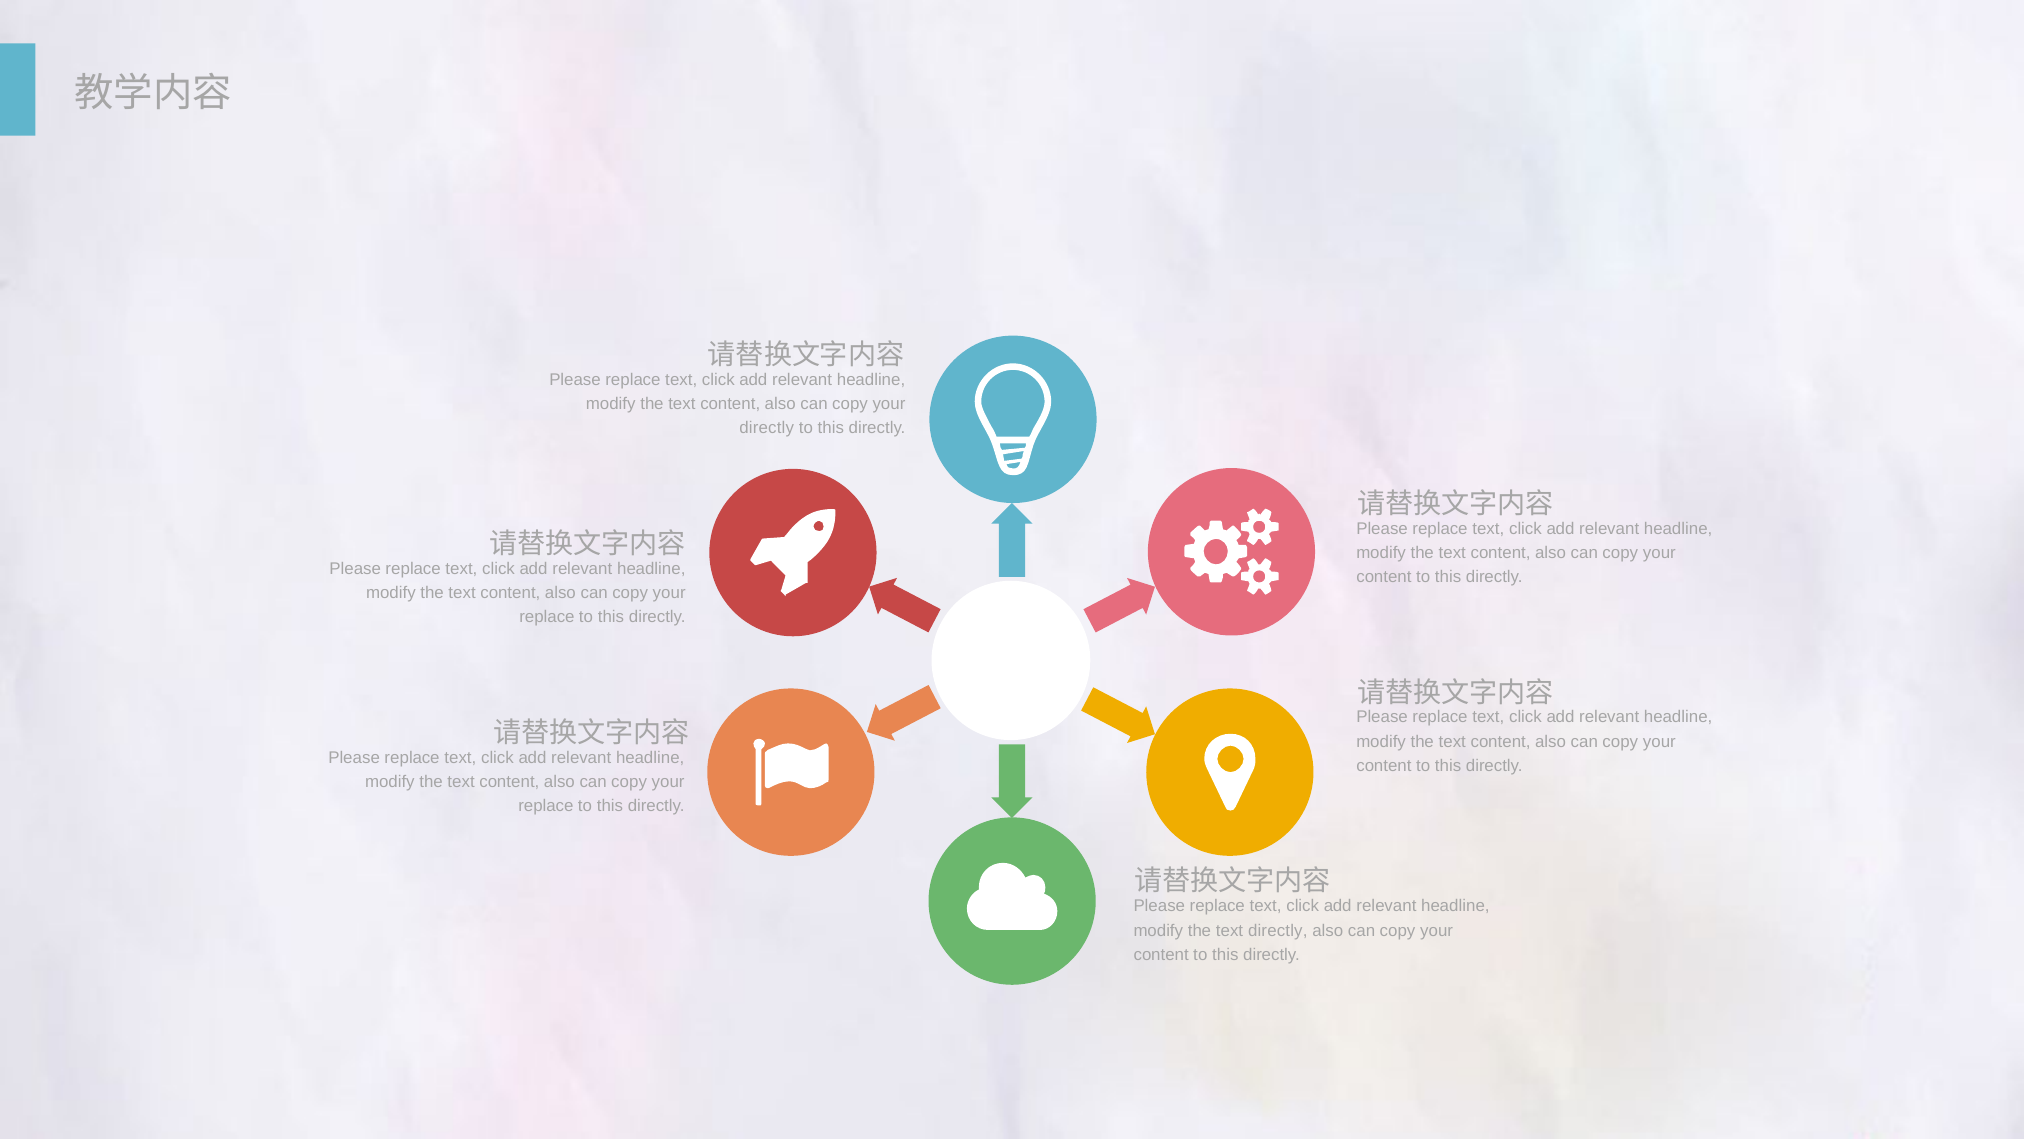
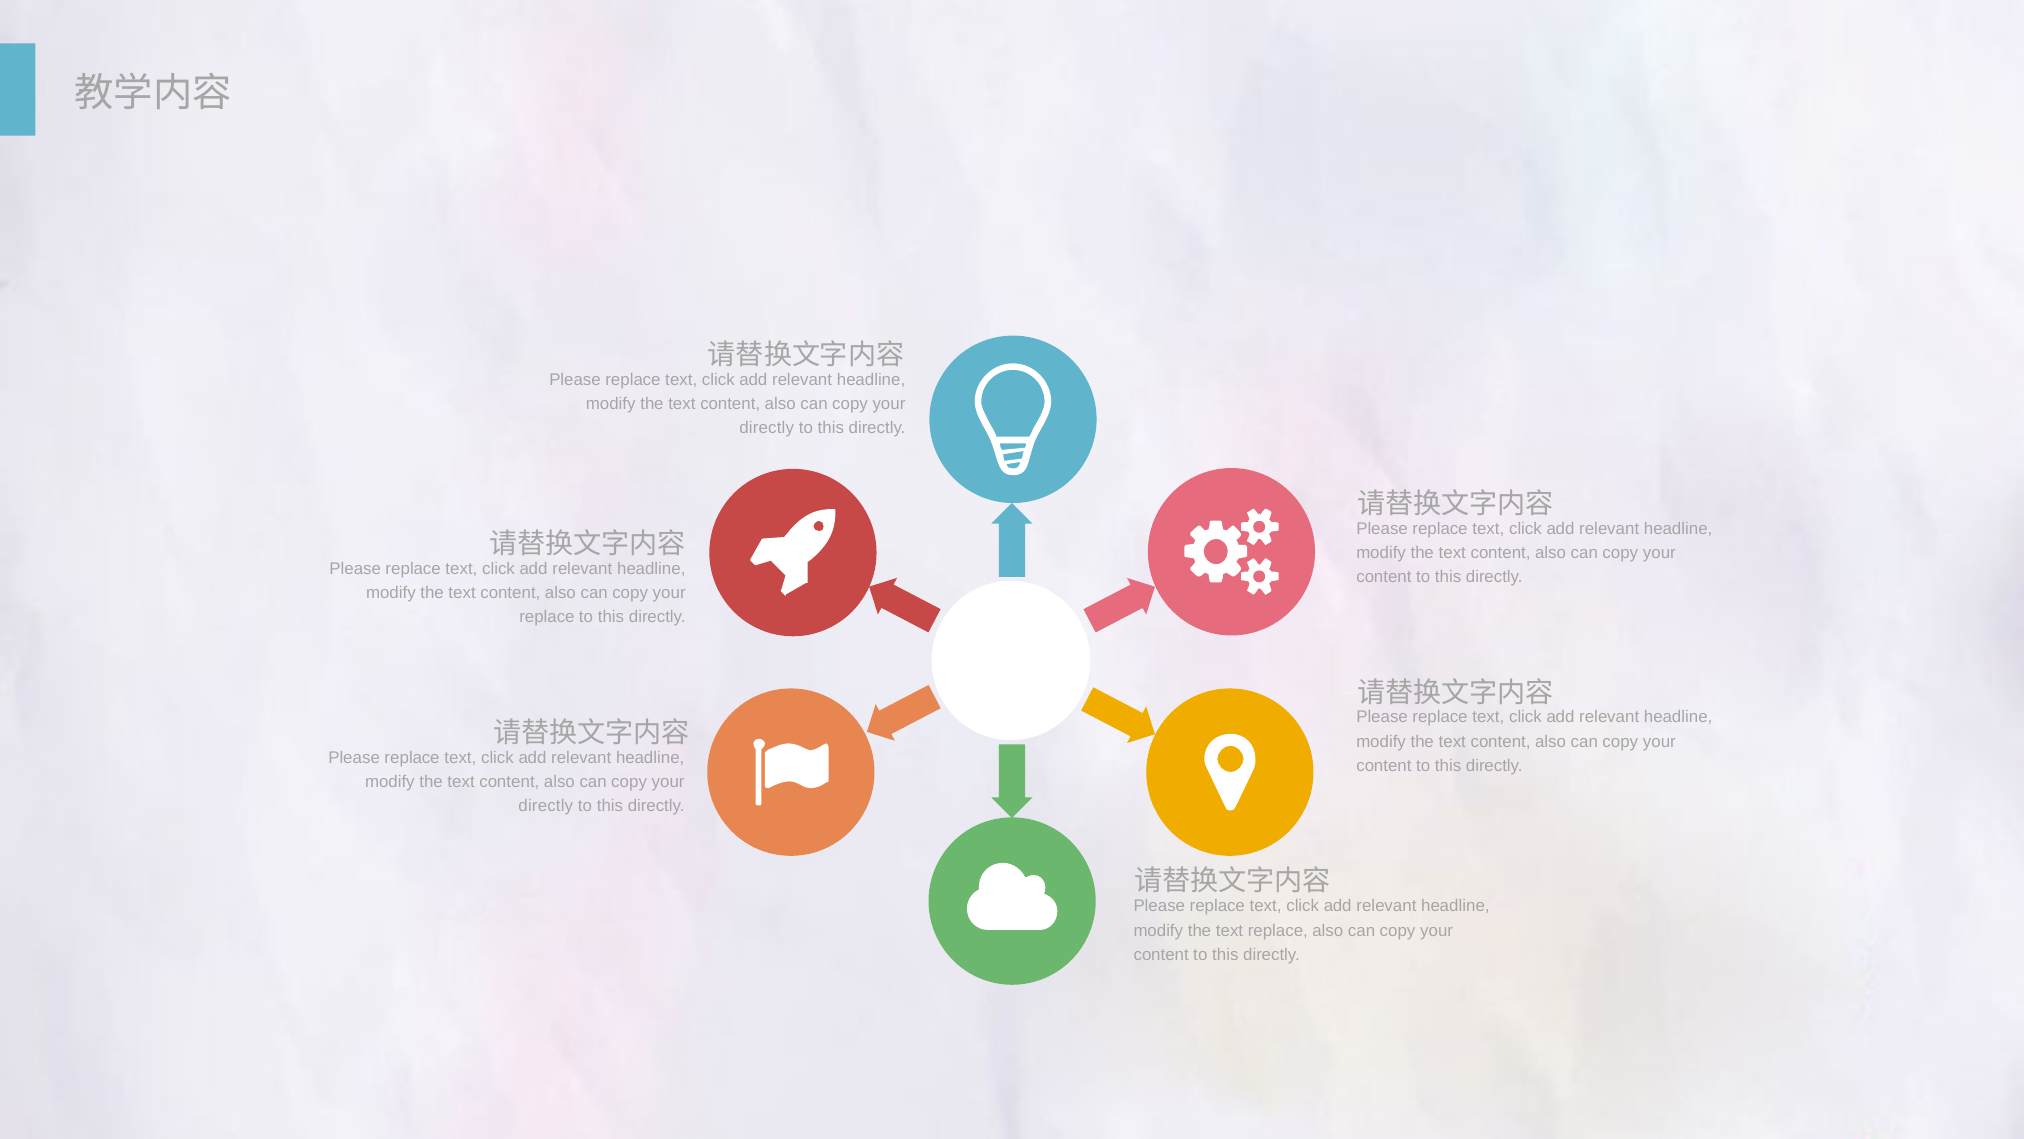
replace at (546, 806): replace -> directly
text directly: directly -> replace
